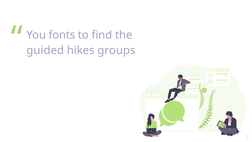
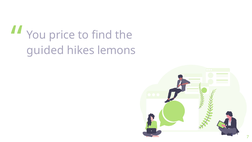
fonts: fonts -> price
groups: groups -> lemons
